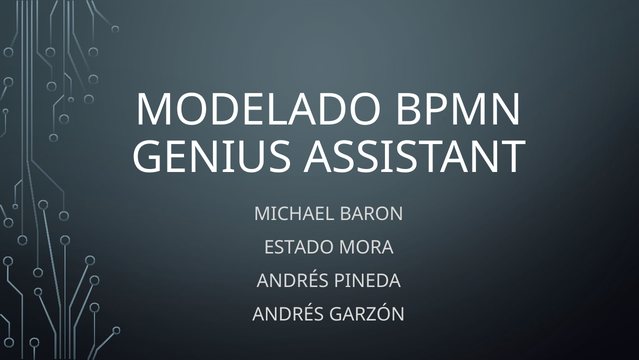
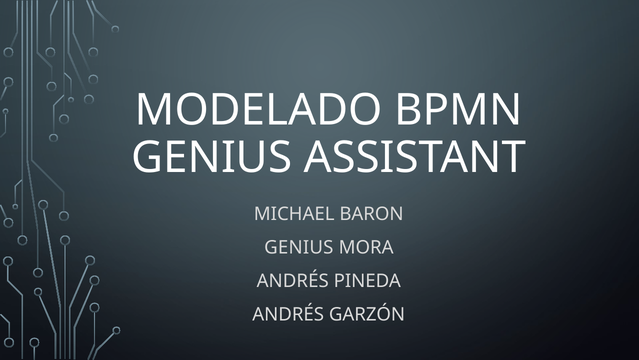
ESTADO at (299, 247): ESTADO -> GENIUS
